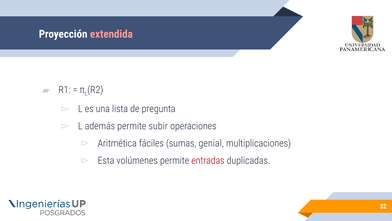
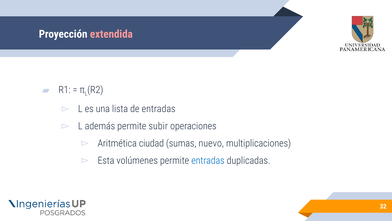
de pregunta: pregunta -> entradas
fáciles: fáciles -> ciudad
genial: genial -> nuevo
entradas at (208, 160) colour: red -> blue
